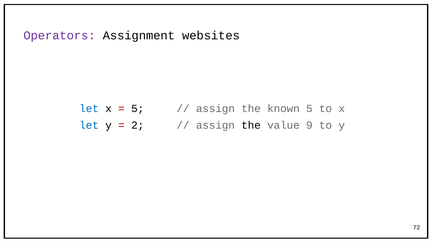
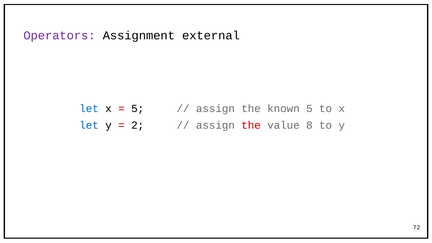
websites: websites -> external
the at (251, 125) colour: black -> red
9: 9 -> 8
